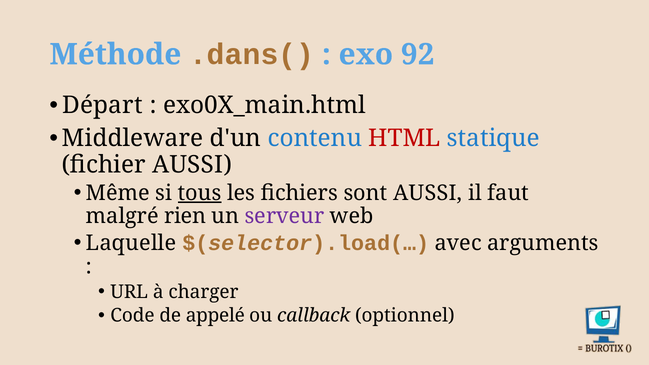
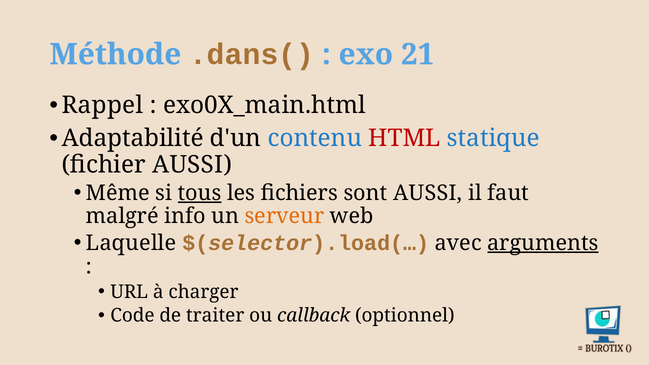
92: 92 -> 21
Départ: Départ -> Rappel
Middleware: Middleware -> Adaptabilité
rien: rien -> info
serveur colour: purple -> orange
arguments underline: none -> present
appelé: appelé -> traiter
